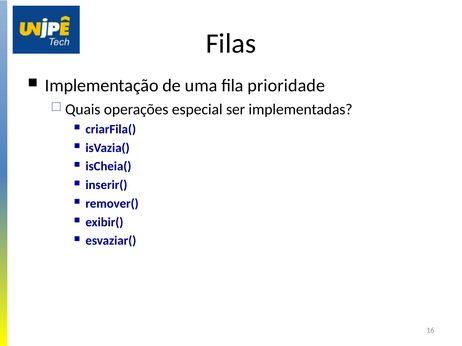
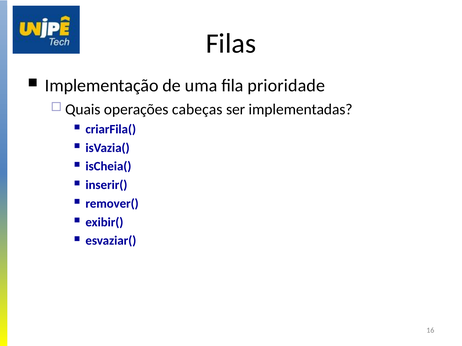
especial: especial -> cabeças
